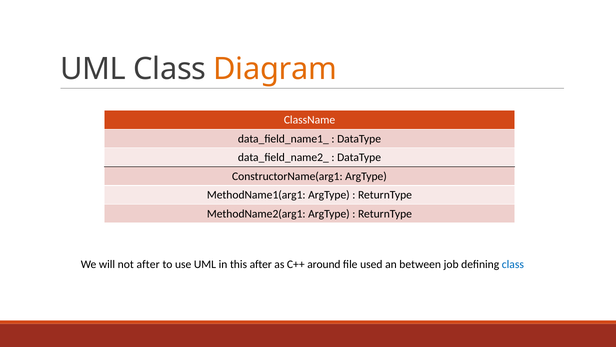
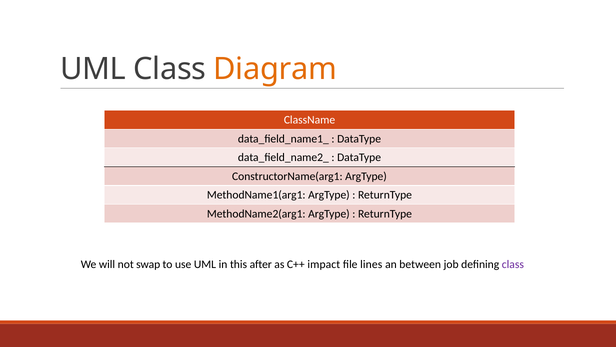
not after: after -> swap
around: around -> impact
used: used -> lines
class at (513, 264) colour: blue -> purple
